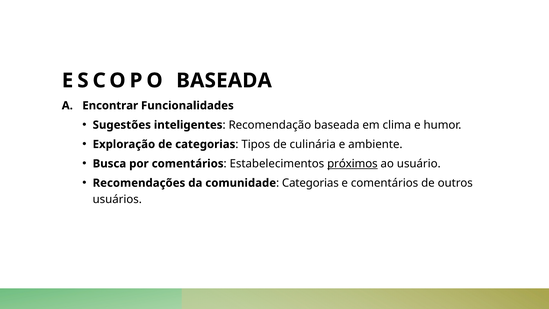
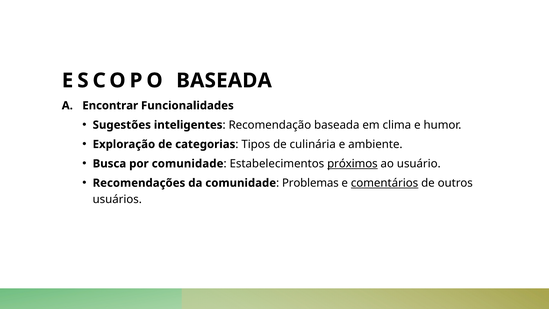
por comentários: comentários -> comunidade
Categorias at (310, 183): Categorias -> Problemas
comentários at (385, 183) underline: none -> present
